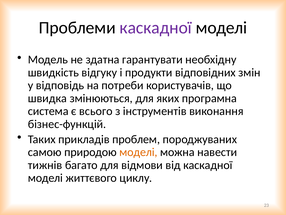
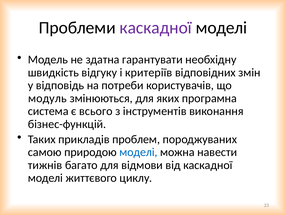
продукти: продукти -> критеріїв
швидка: швидка -> модуль
моделі at (138, 152) colour: orange -> blue
